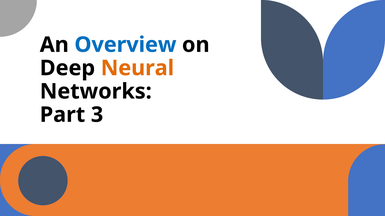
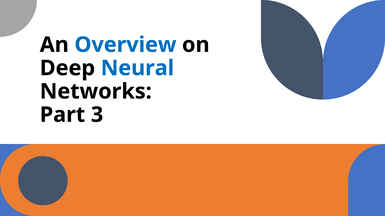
Neural colour: orange -> blue
